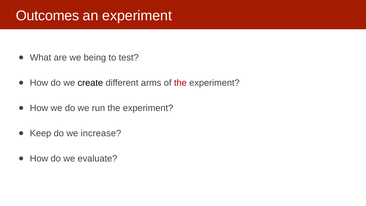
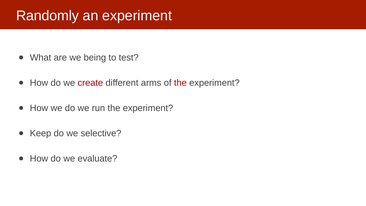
Outcomes: Outcomes -> Randomly
create colour: black -> red
increase: increase -> selective
